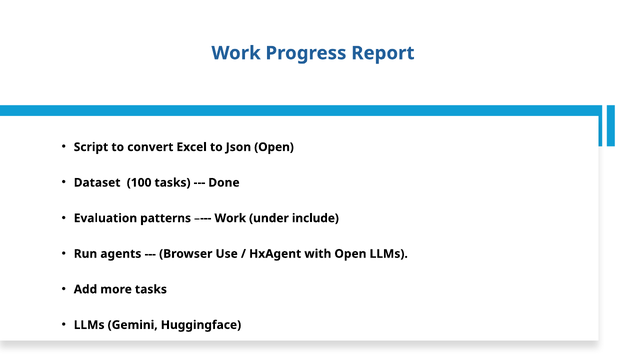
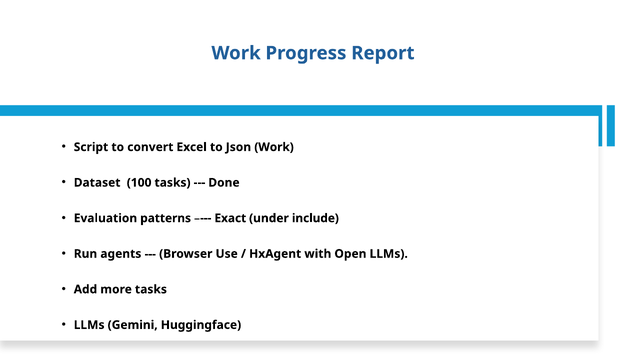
Json Open: Open -> Work
Work at (230, 218): Work -> Exact
